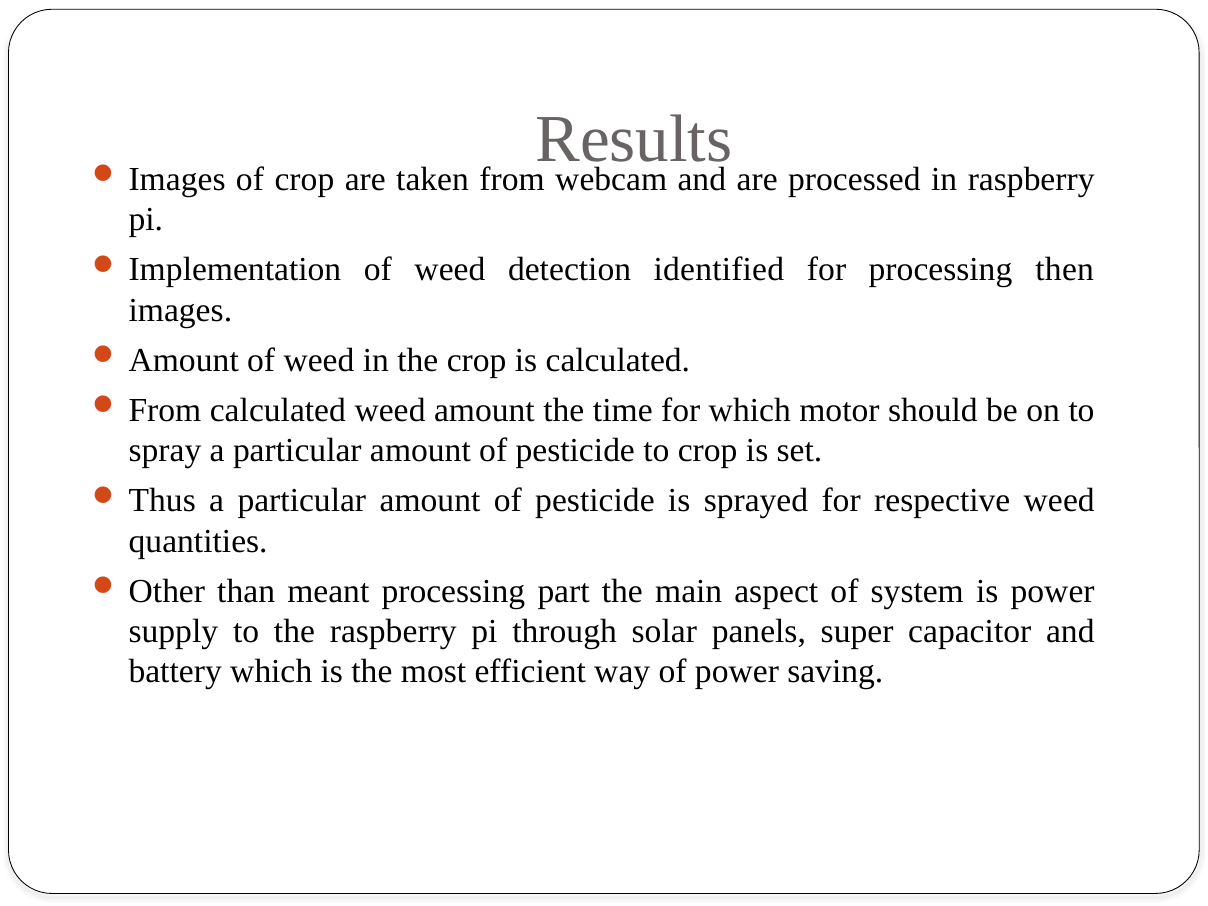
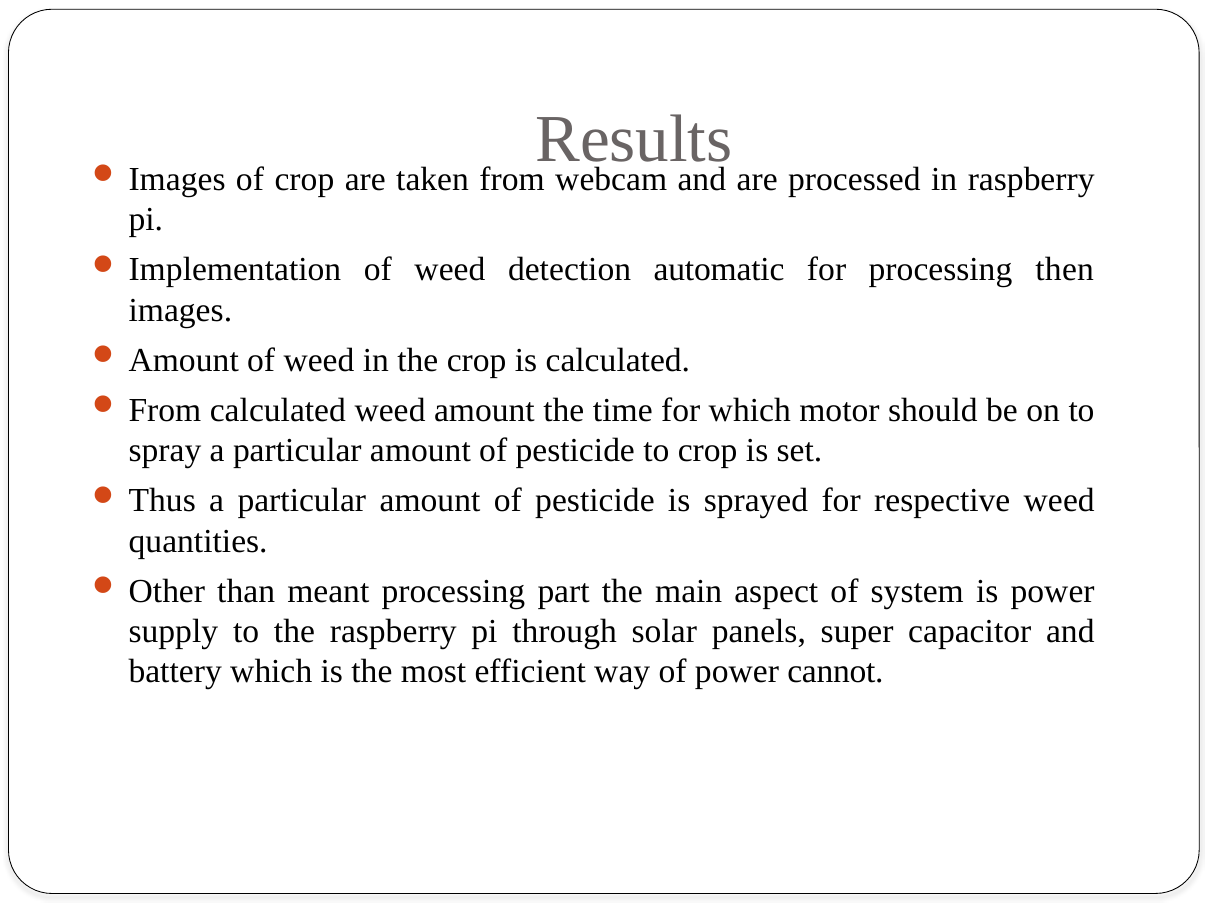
identified: identified -> automatic
saving: saving -> cannot
